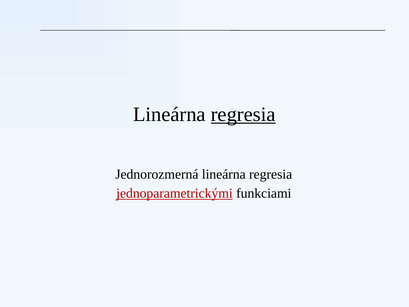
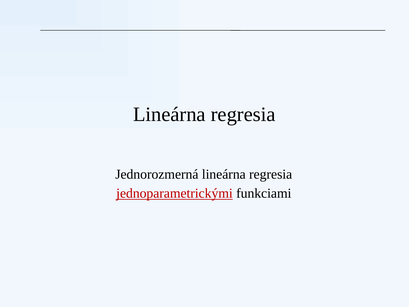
regresia at (243, 114) underline: present -> none
